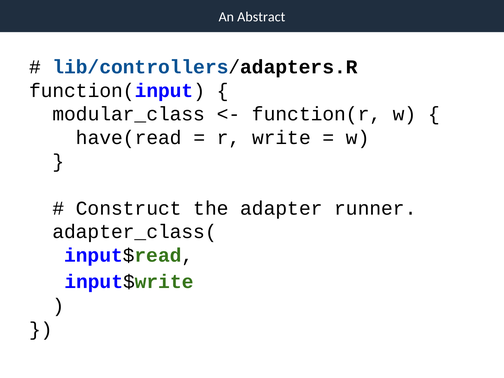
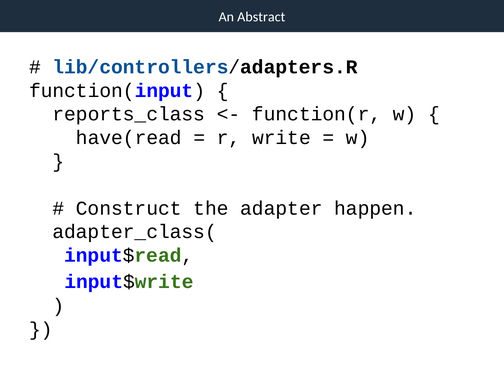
modular_class: modular_class -> reports_class
runner: runner -> happen
